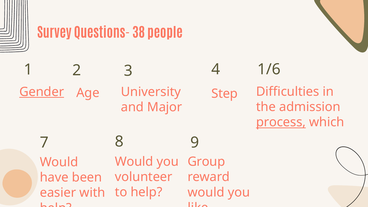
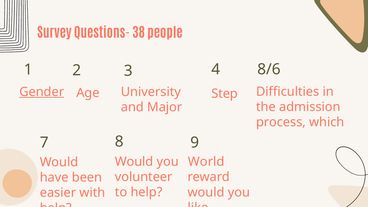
1/6: 1/6 -> 8/6
process underline: present -> none
Group: Group -> World
